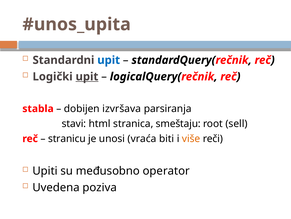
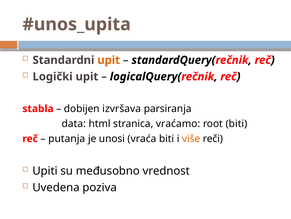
upit at (109, 60) colour: blue -> orange
upit at (87, 76) underline: present -> none
stavi: stavi -> data
smeštaju: smeštaju -> vraćamo
root sell: sell -> biti
stranicu: stranicu -> putanja
operator: operator -> vrednost
